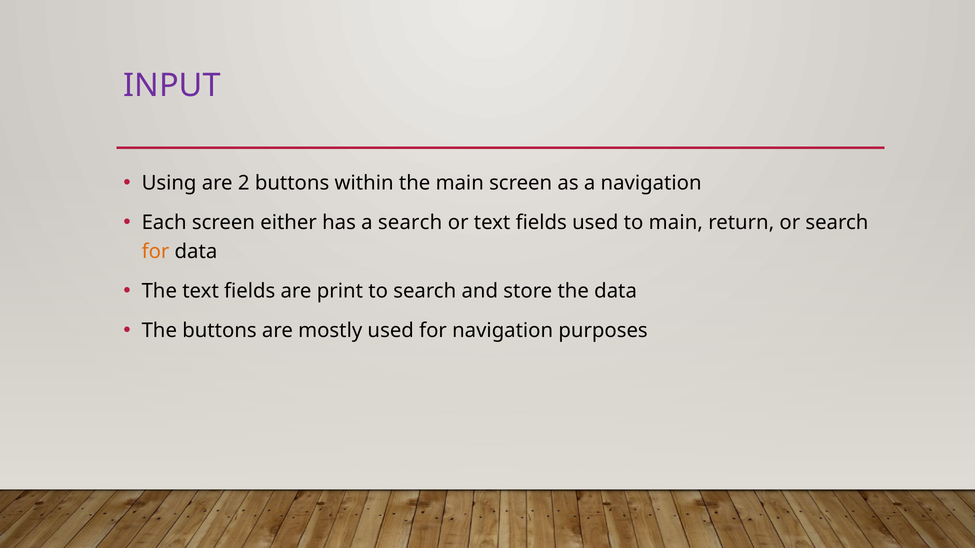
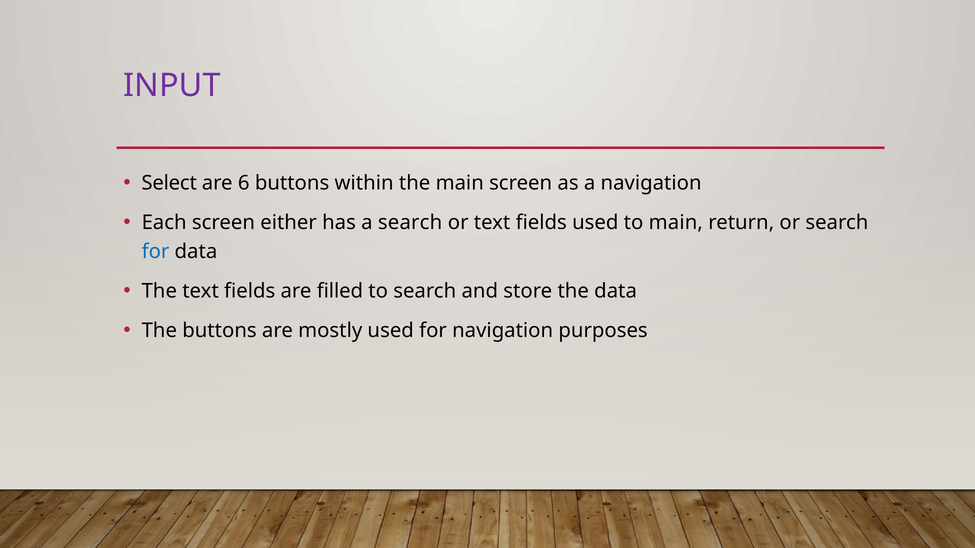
Using: Using -> Select
2: 2 -> 6
for at (156, 252) colour: orange -> blue
print: print -> filled
